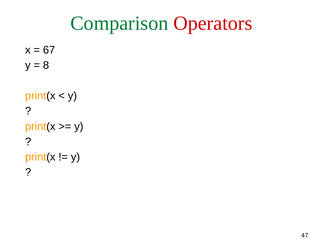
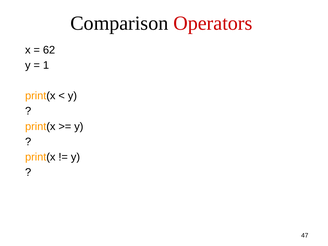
Comparison colour: green -> black
67: 67 -> 62
8: 8 -> 1
